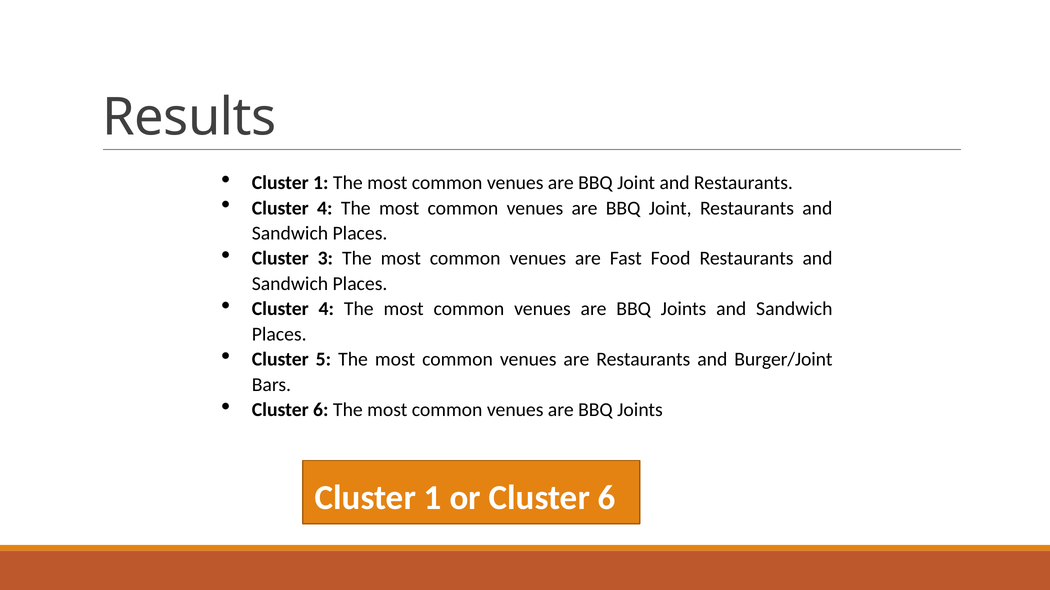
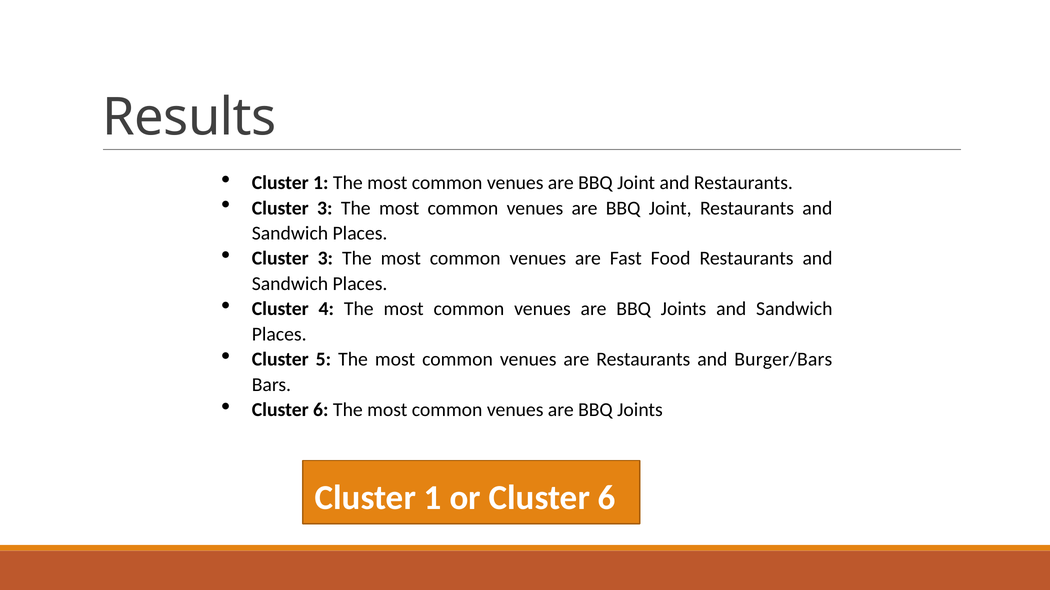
4 at (325, 208): 4 -> 3
Burger/Joint: Burger/Joint -> Burger/Bars
